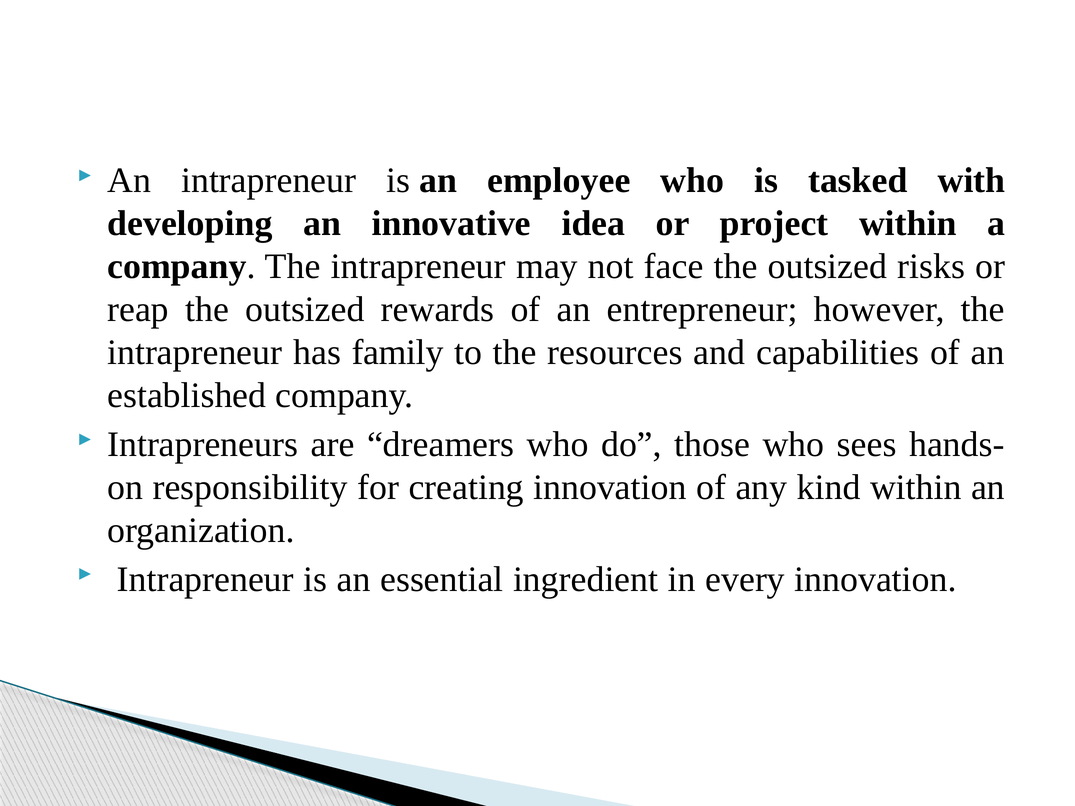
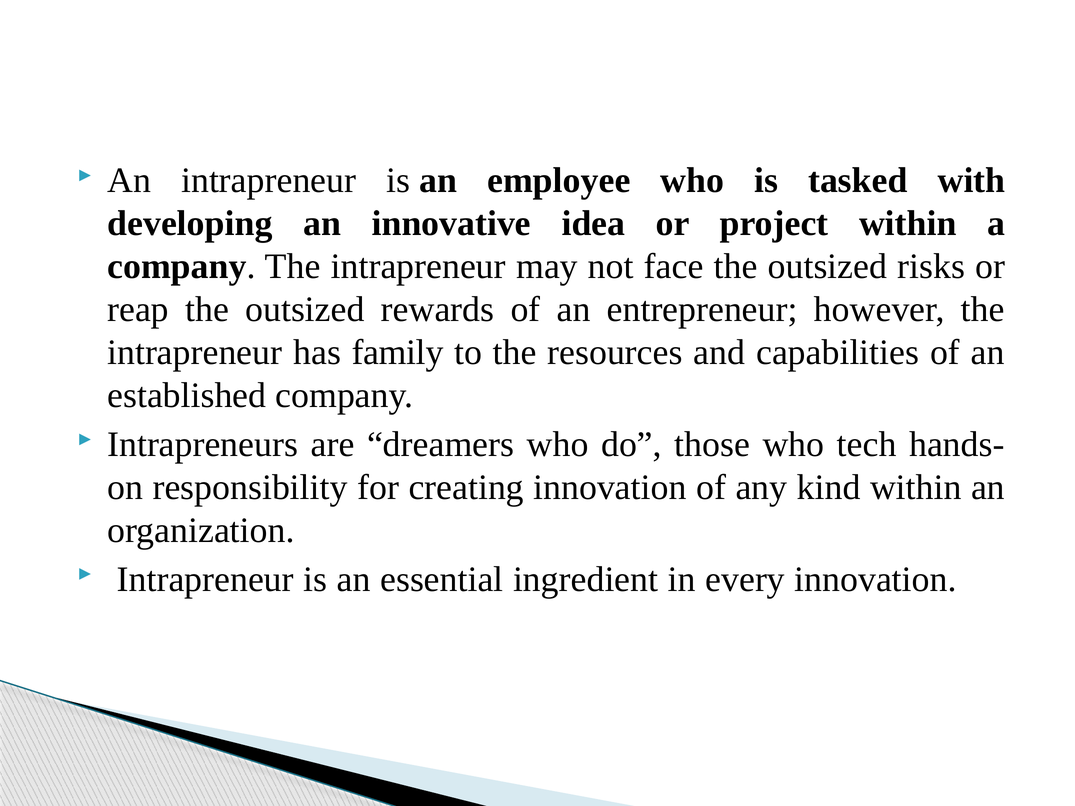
sees: sees -> tech
